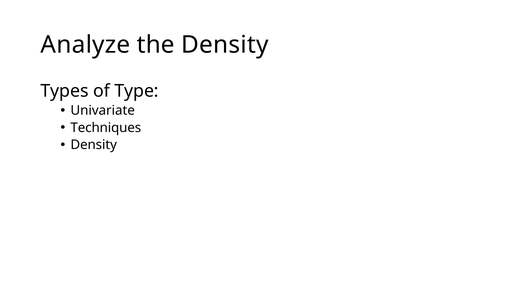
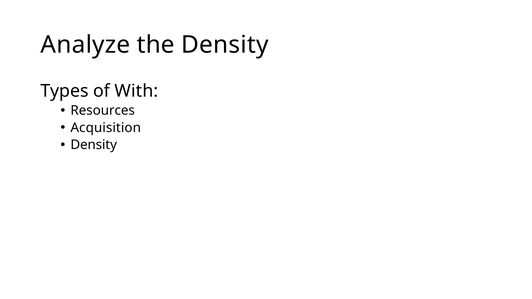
Type: Type -> With
Univariate: Univariate -> Resources
Techniques: Techniques -> Acquisition
